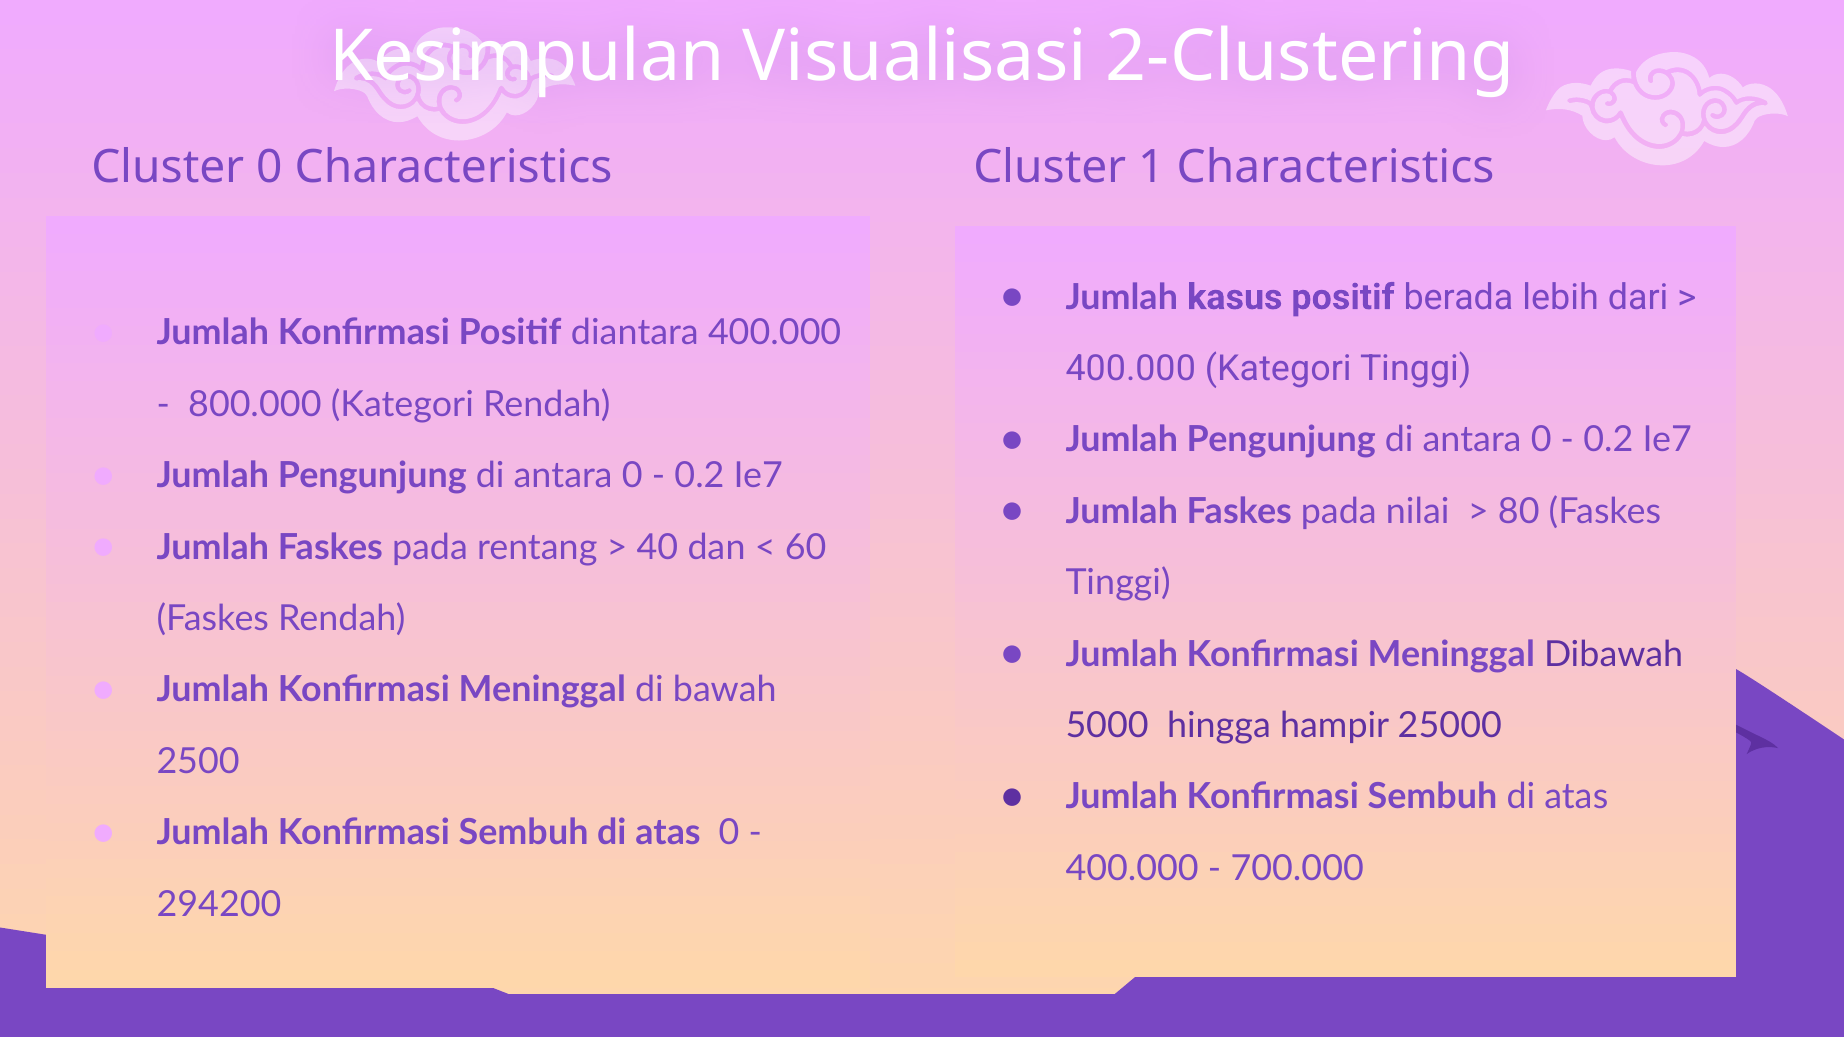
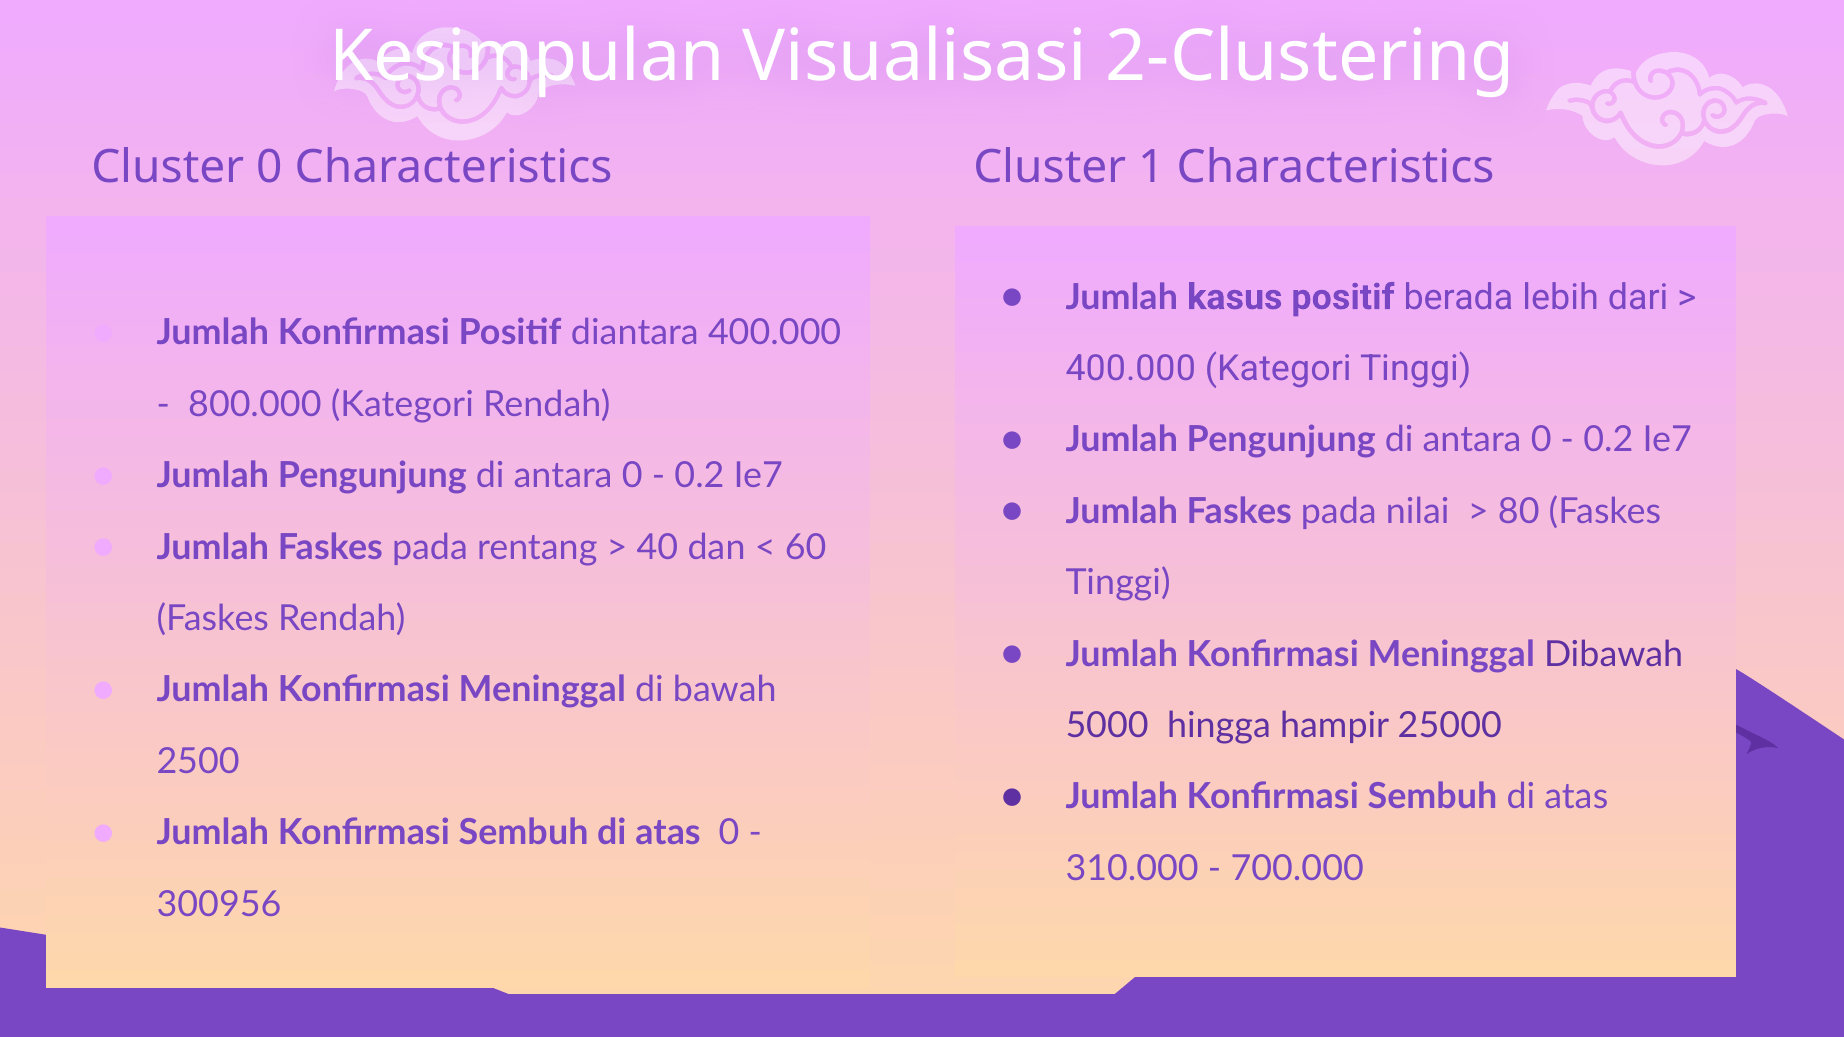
400.000 at (1132, 869): 400.000 -> 310.000
294200: 294200 -> 300956
